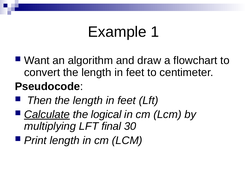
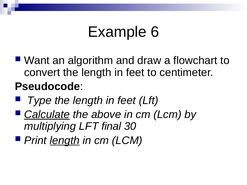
1: 1 -> 6
Then: Then -> Type
logical: logical -> above
length at (65, 141) underline: none -> present
